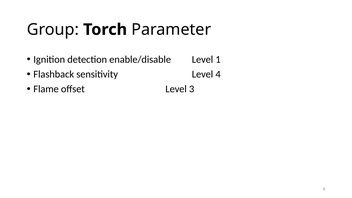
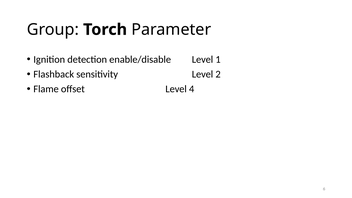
4: 4 -> 2
3: 3 -> 4
